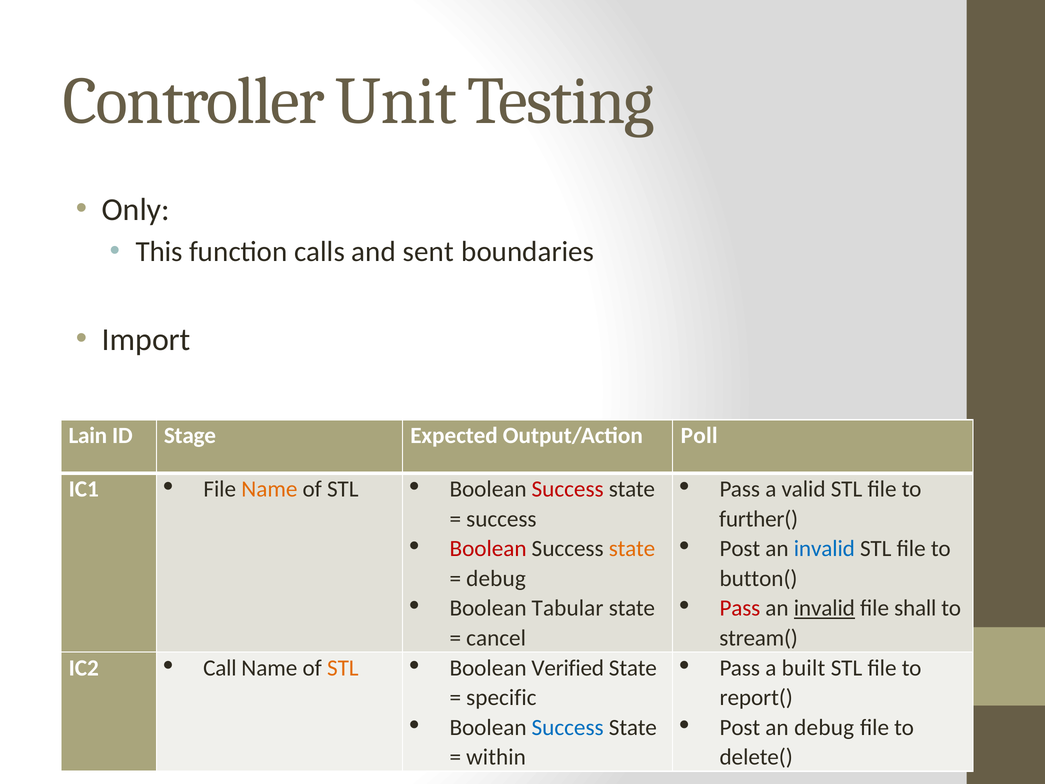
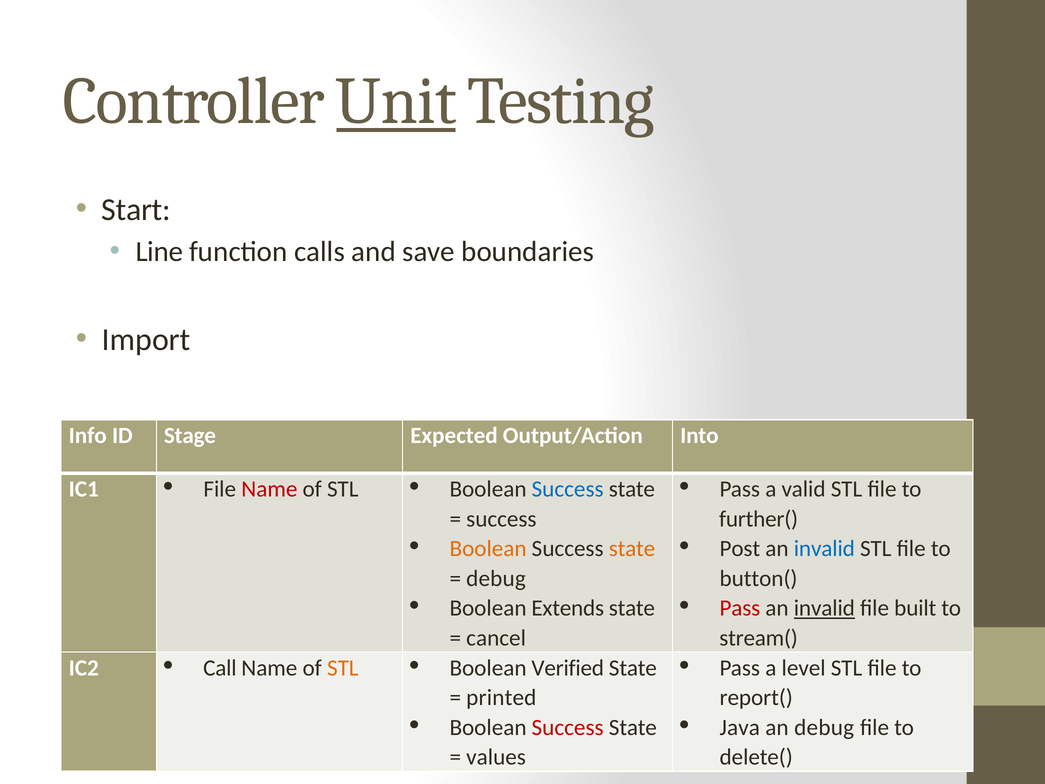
Unit underline: none -> present
Only: Only -> Start
This: This -> Line
sent: sent -> save
Lain: Lain -> Info
Poll: Poll -> Into
Name at (269, 489) colour: orange -> red
Success at (568, 489) colour: red -> blue
Boolean at (488, 549) colour: red -> orange
Tabular: Tabular -> Extends
shall: shall -> built
built: built -> level
specific: specific -> printed
Success at (568, 727) colour: blue -> red
Post at (740, 727): Post -> Java
within: within -> values
